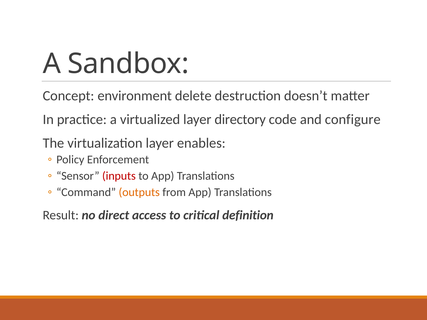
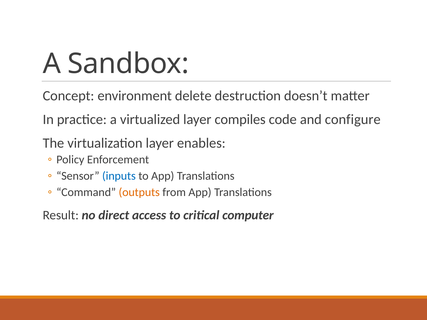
directory: directory -> compiles
inputs colour: red -> blue
definition: definition -> computer
